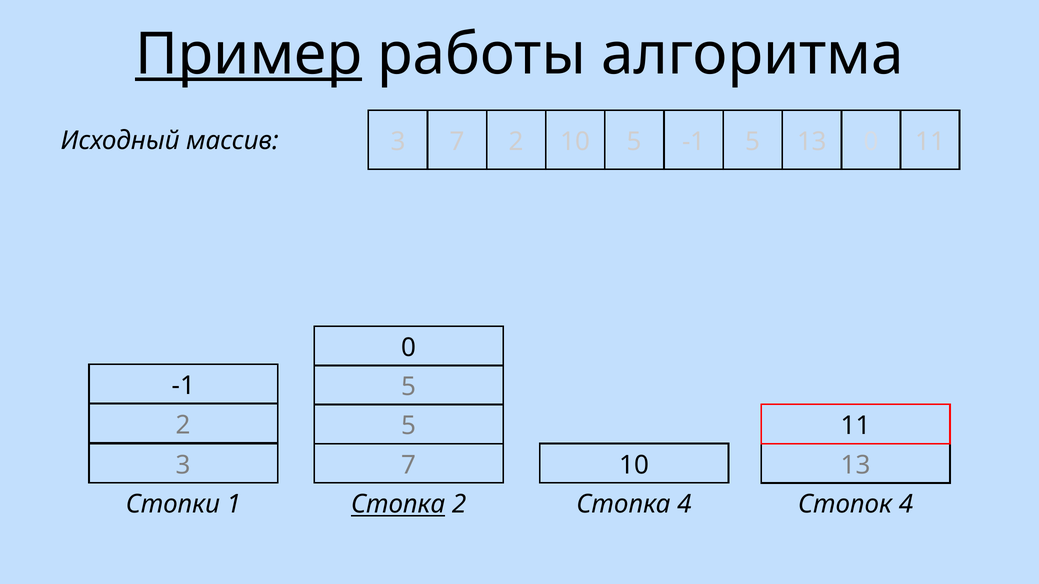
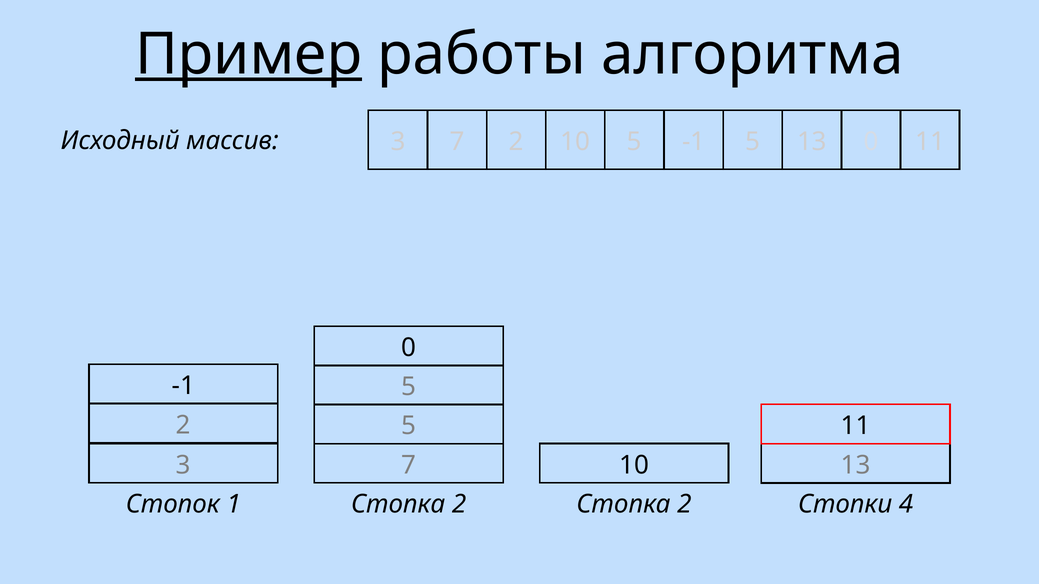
Стопки: Стопки -> Стопок
Стопка at (398, 505) underline: present -> none
4 at (684, 505): 4 -> 2
Стопок: Стопок -> Стопки
